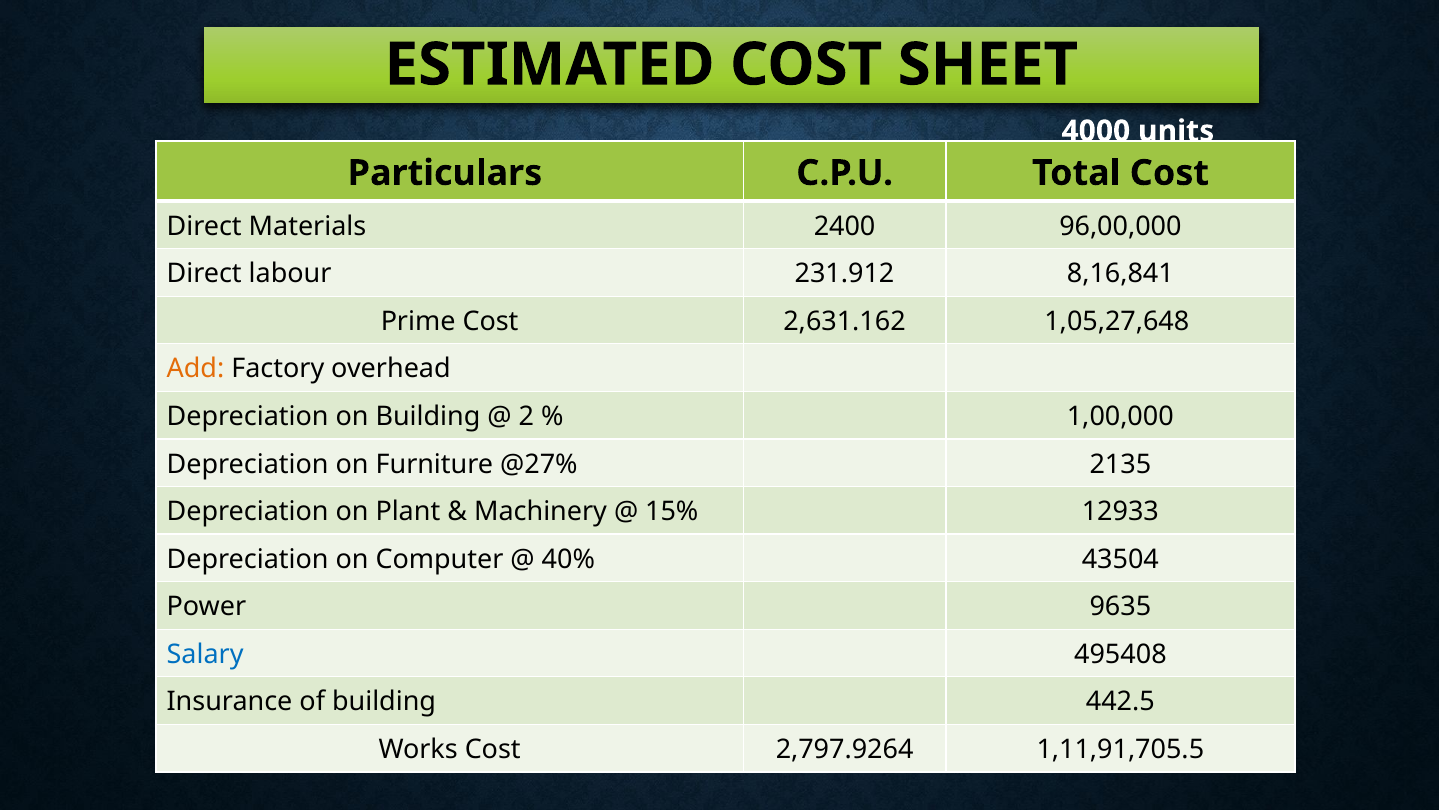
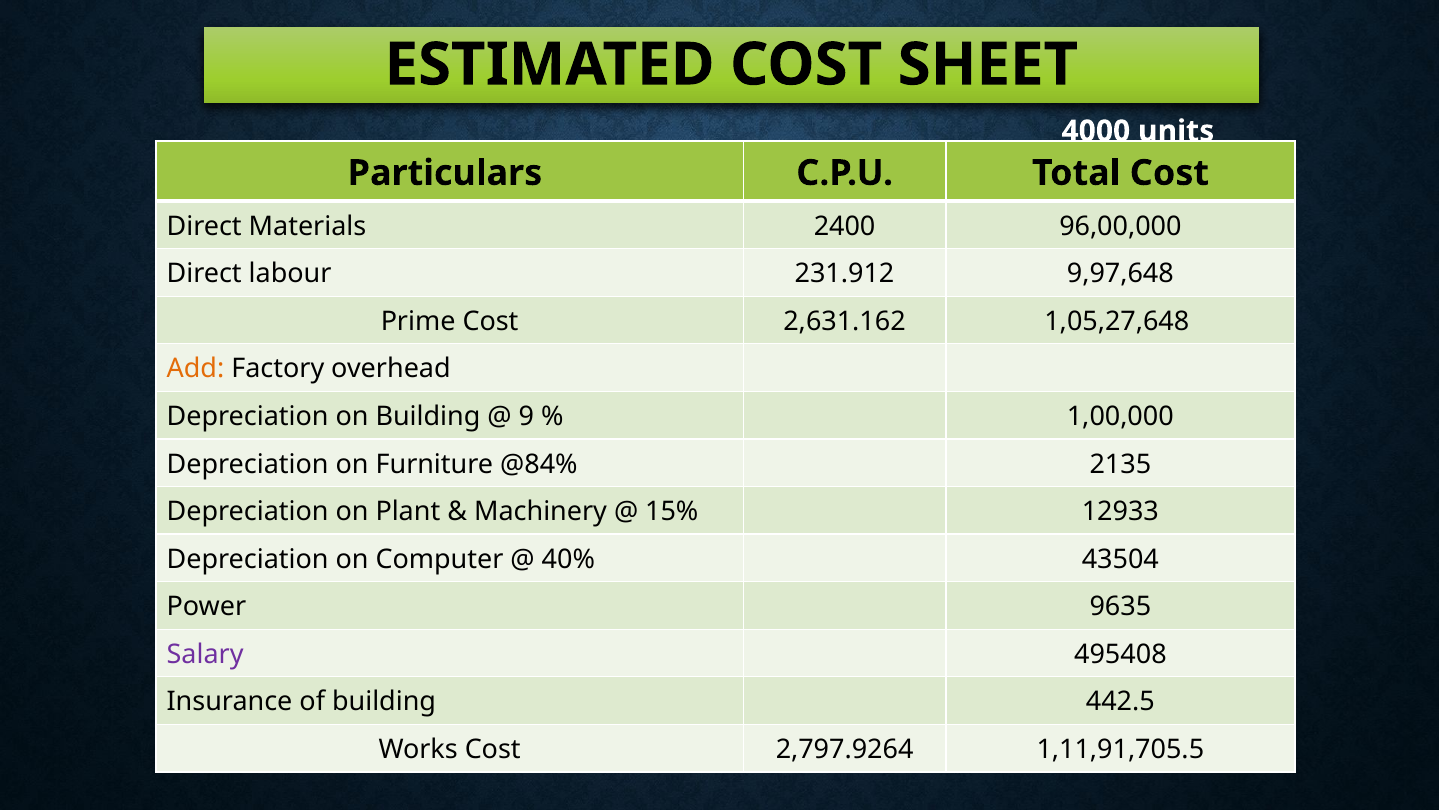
8,16,841: 8,16,841 -> 9,97,648
2: 2 -> 9
@27%: @27% -> @84%
Salary colour: blue -> purple
